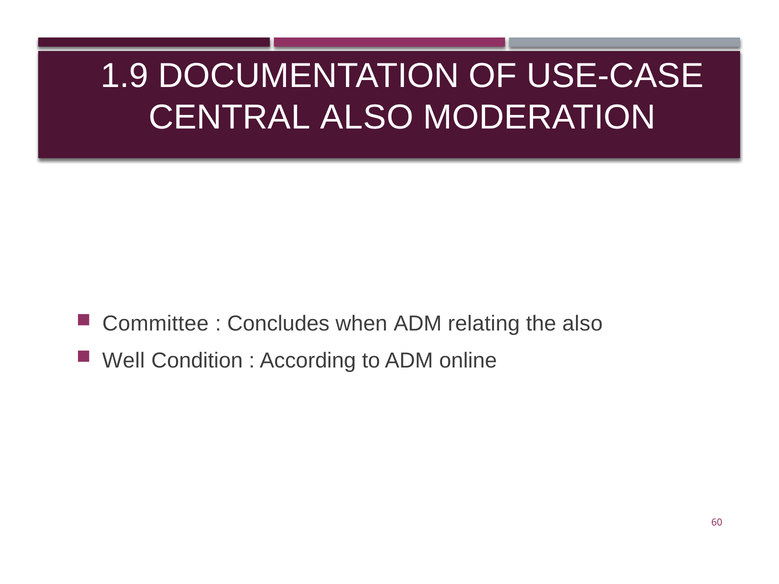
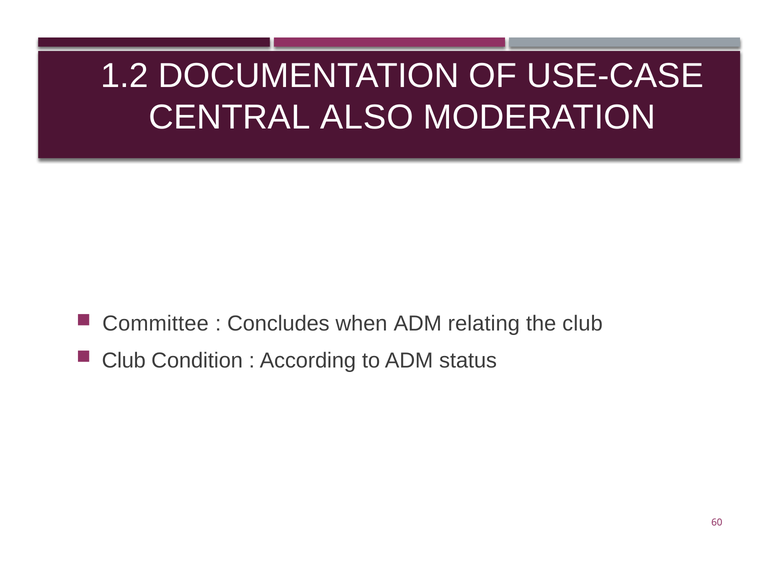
1.9: 1.9 -> 1.2
the also: also -> club
Well at (124, 361): Well -> Club
online: online -> status
